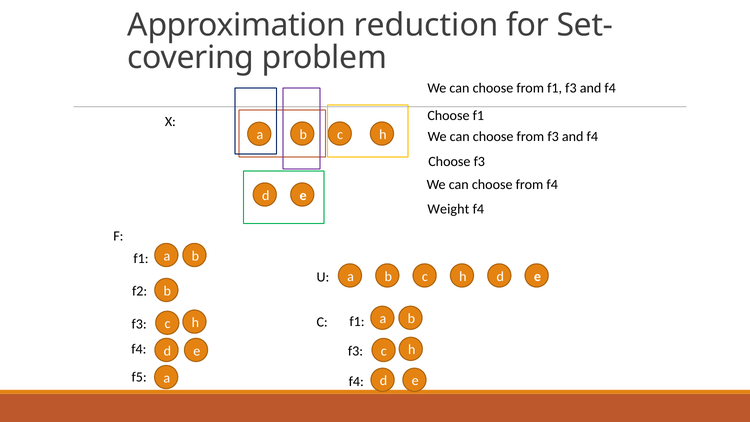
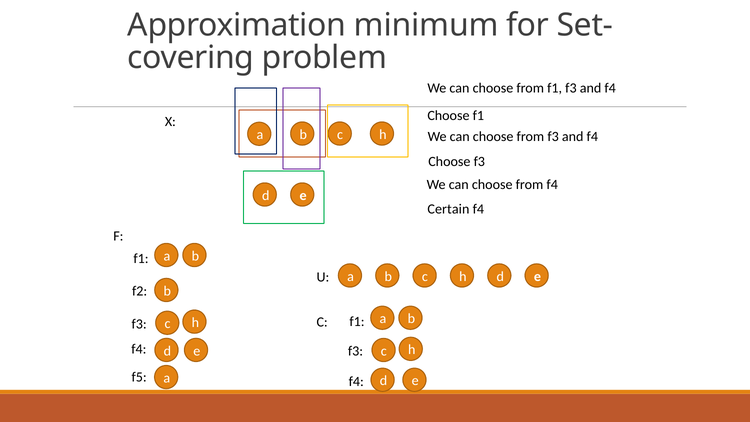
reduction: reduction -> minimum
Weight: Weight -> Certain
